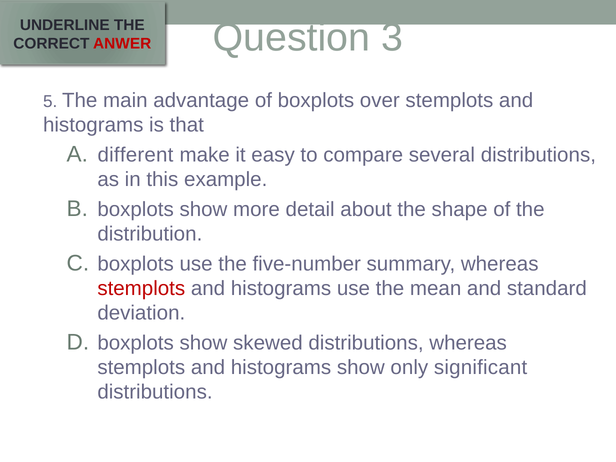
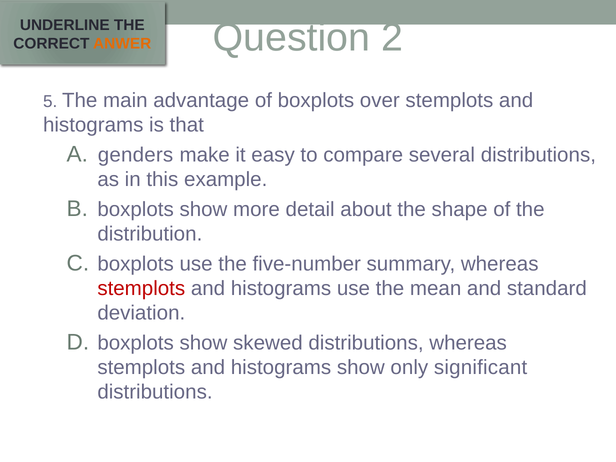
3: 3 -> 2
ANWER colour: red -> orange
different: different -> genders
